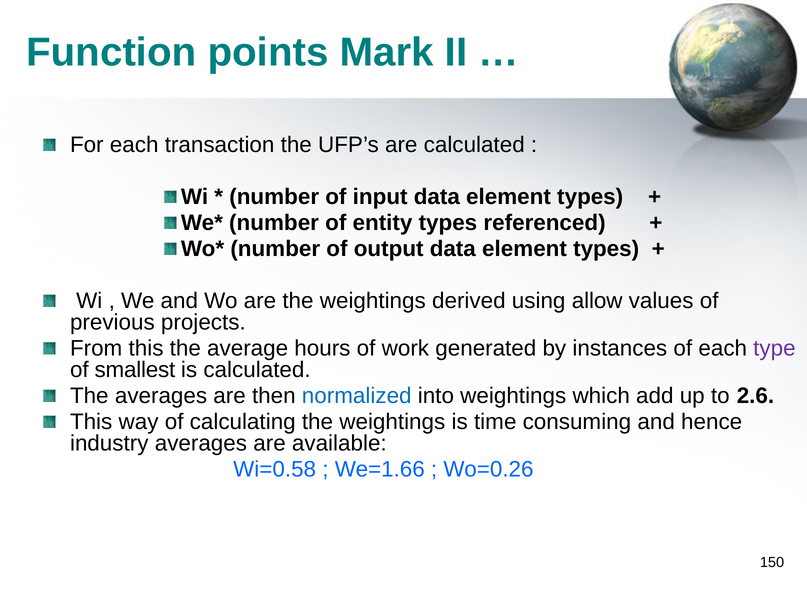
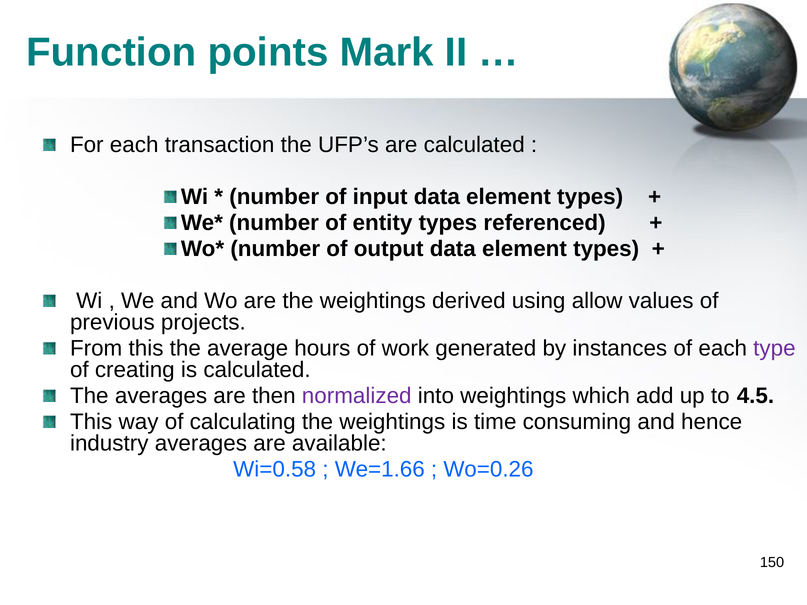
smallest: smallest -> creating
normalized colour: blue -> purple
2.6: 2.6 -> 4.5
